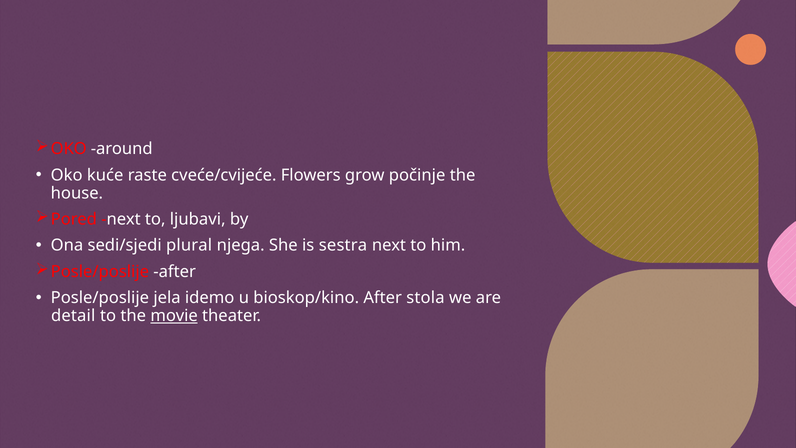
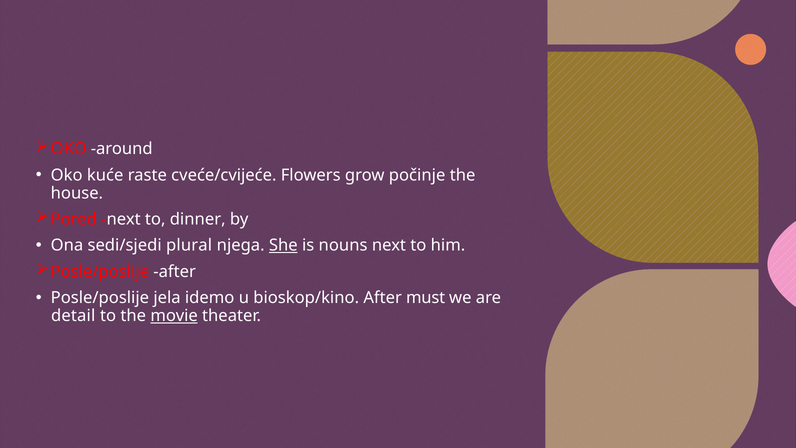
ljubavi: ljubavi -> dinner
She underline: none -> present
sestra: sestra -> nouns
stola: stola -> must
